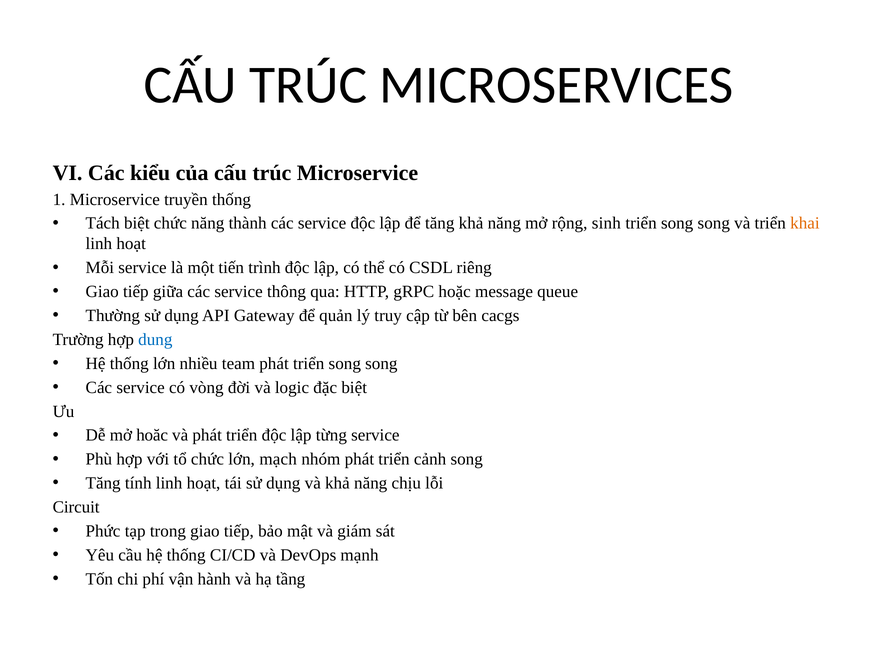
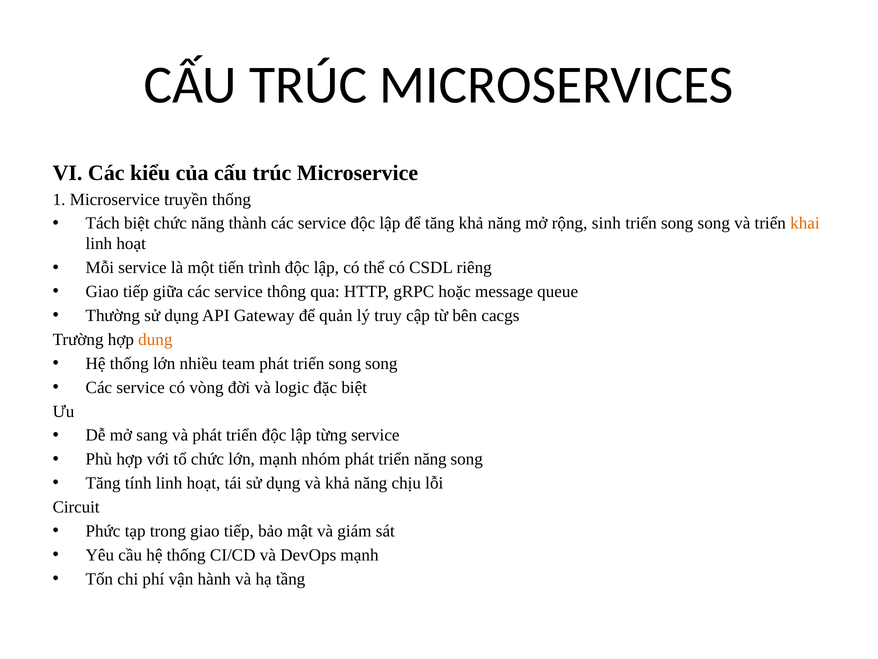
dung colour: blue -> orange
hoăc: hoăc -> sang
lớn mạch: mạch -> mạnh
triển cảnh: cảnh -> năng
